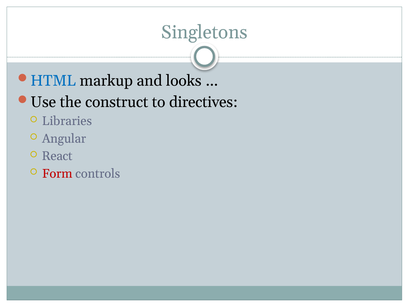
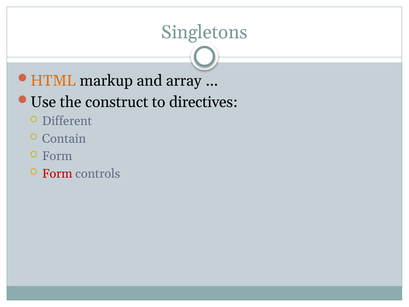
HTML colour: blue -> orange
looks: looks -> array
Libraries: Libraries -> Different
Angular: Angular -> Contain
React at (57, 156): React -> Form
